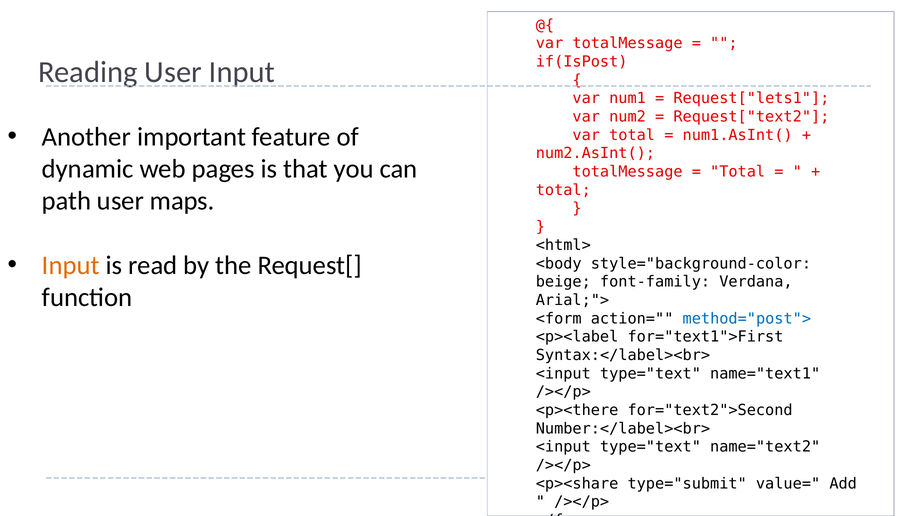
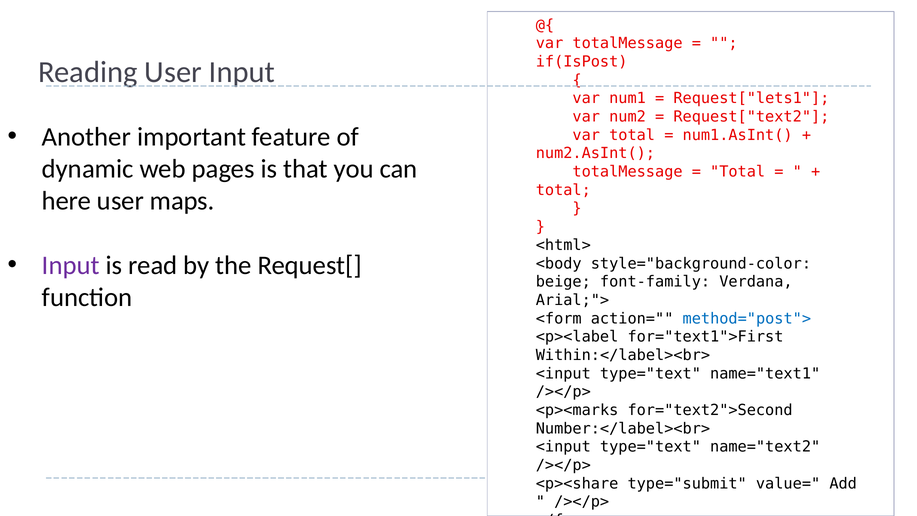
path: path -> here
Input at (71, 265) colour: orange -> purple
Syntax:</label><br>: Syntax:</label><br> -> Within:</label><br>
<p><there: <p><there -> <p><marks
